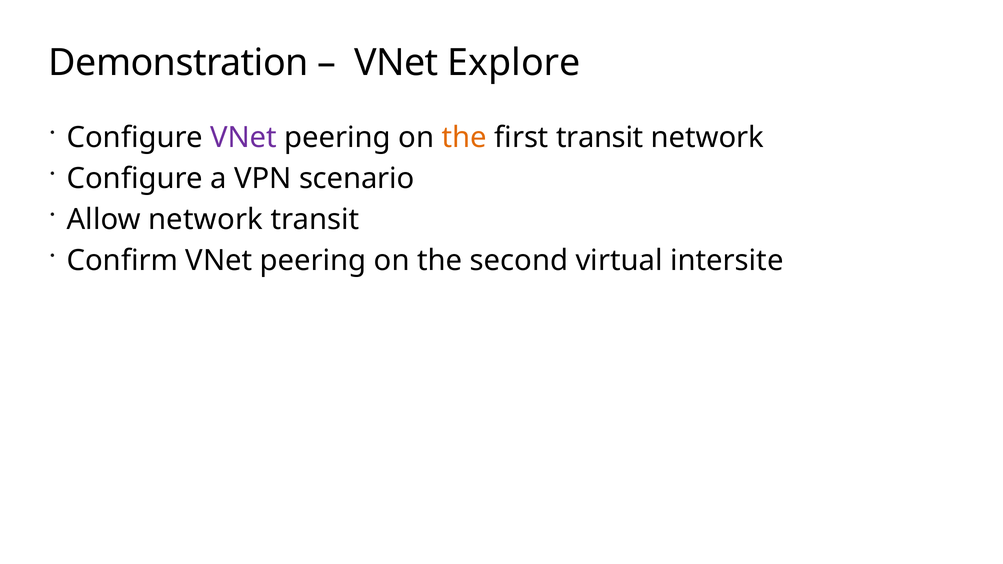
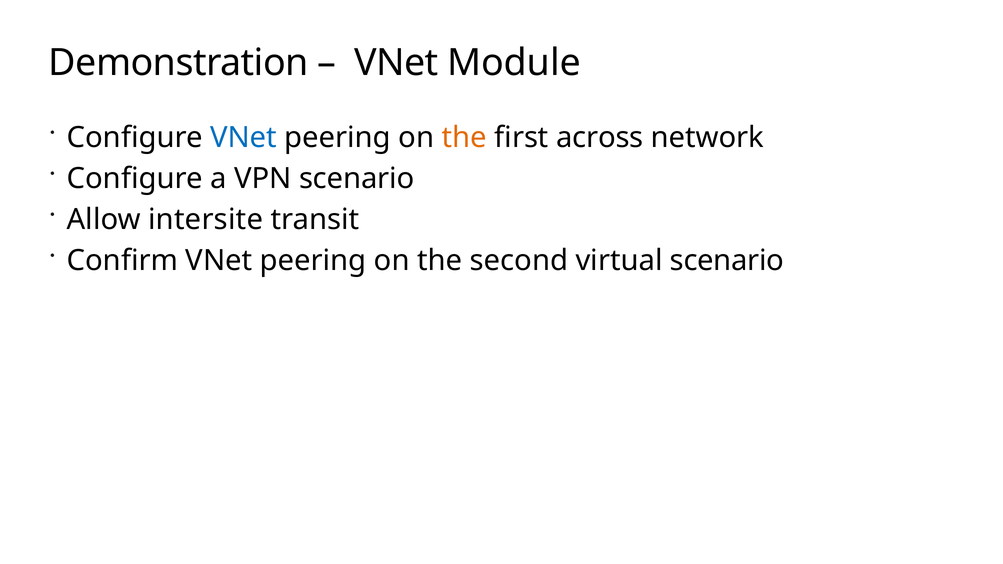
Explore: Explore -> Module
VNet at (244, 138) colour: purple -> blue
first transit: transit -> across
Allow network: network -> intersite
virtual intersite: intersite -> scenario
